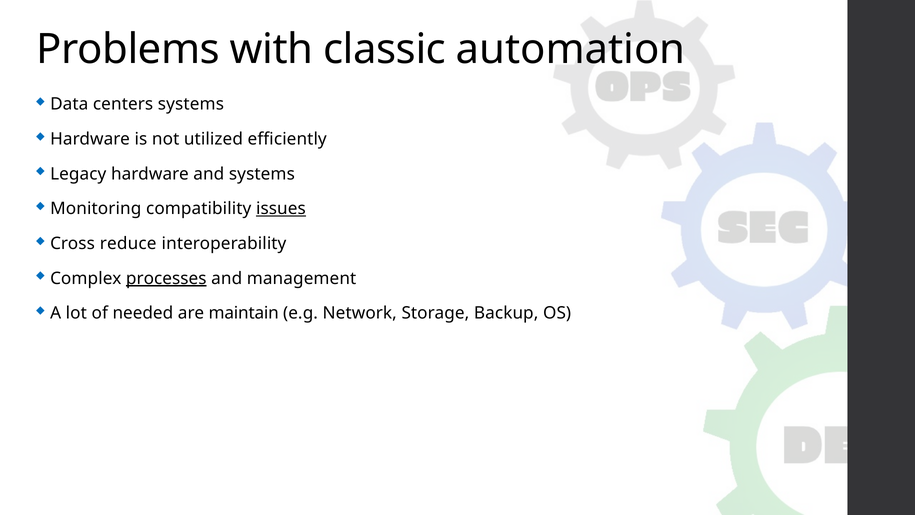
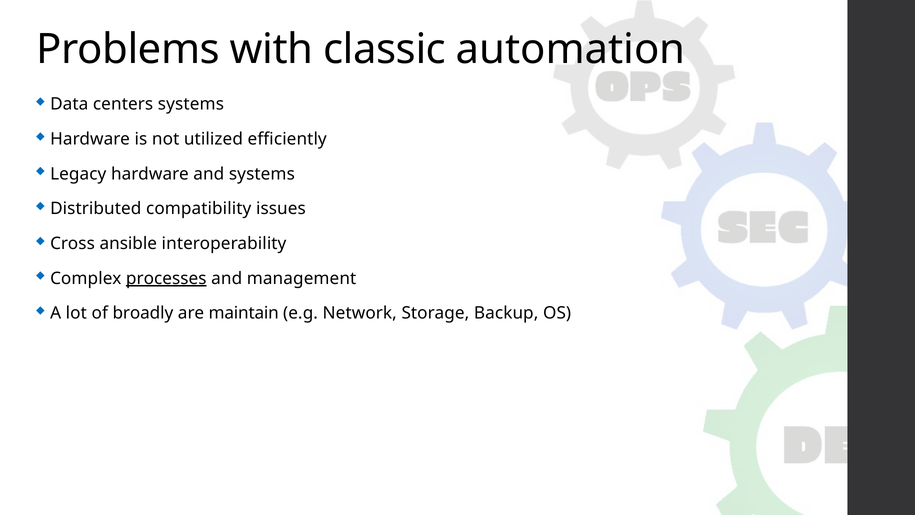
Monitoring: Monitoring -> Distributed
issues underline: present -> none
reduce: reduce -> ansible
needed: needed -> broadly
